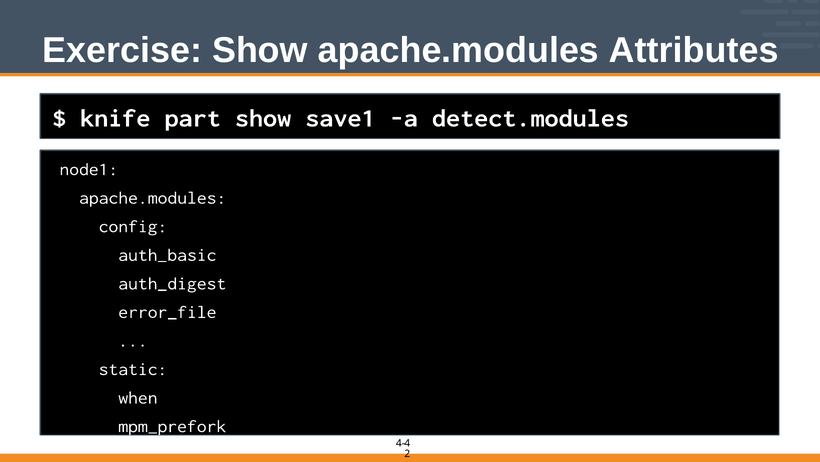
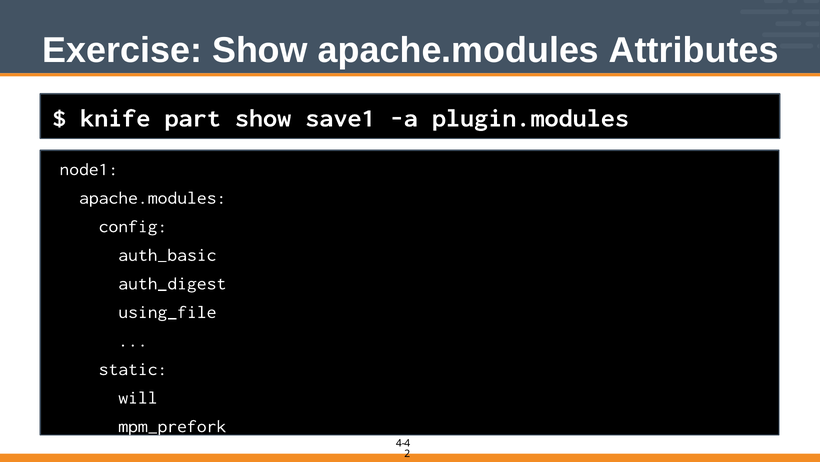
detect.modules: detect.modules -> plugin.modules
error_file: error_file -> using_file
when: when -> will
